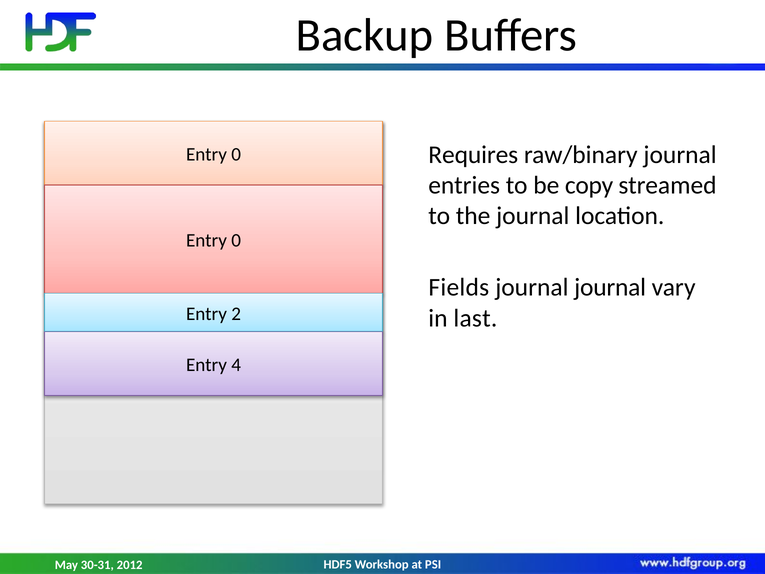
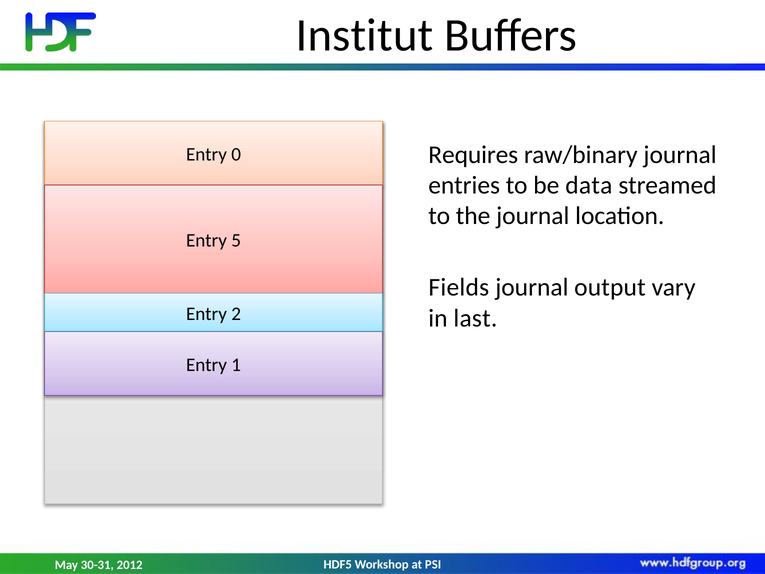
Backup: Backup -> Institut
copy: copy -> data
0 at (236, 240): 0 -> 5
journal journal: journal -> output
4: 4 -> 1
